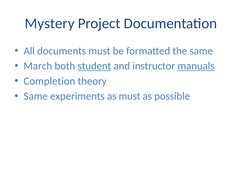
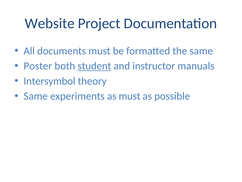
Mystery: Mystery -> Website
March: March -> Poster
manuals underline: present -> none
Completion: Completion -> Intersymbol
